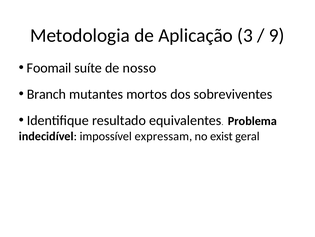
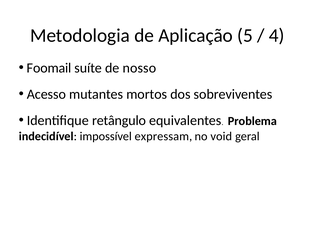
3: 3 -> 5
9: 9 -> 4
Branch: Branch -> Acesso
resultado: resultado -> retângulo
exist: exist -> void
